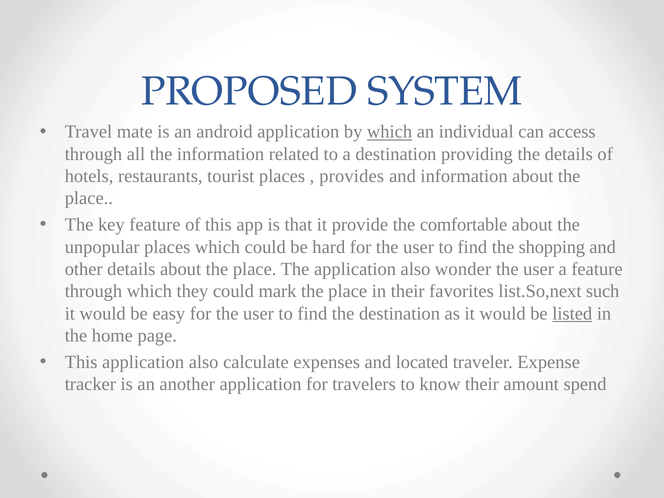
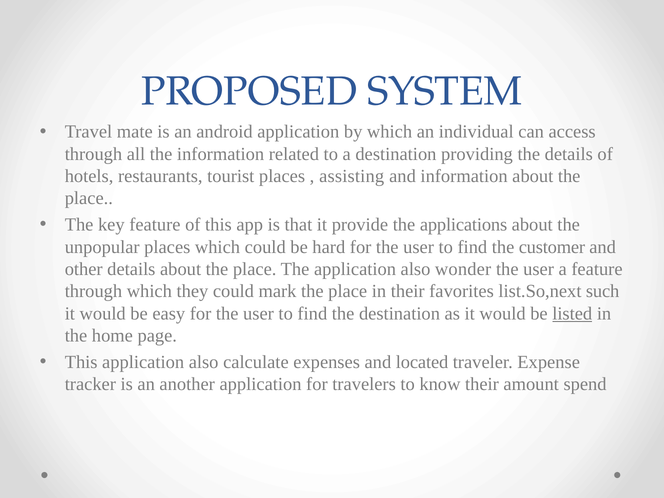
which at (390, 132) underline: present -> none
provides: provides -> assisting
comfortable: comfortable -> applications
shopping: shopping -> customer
